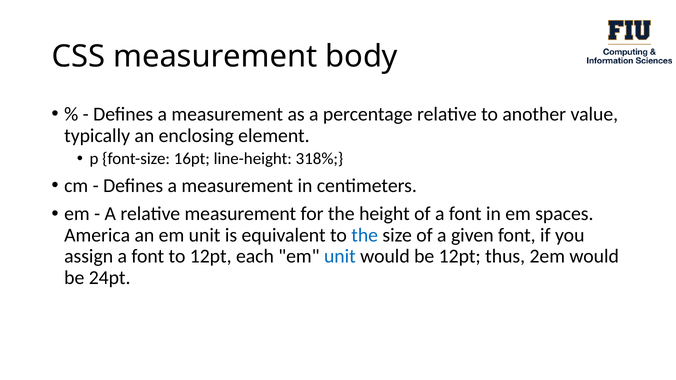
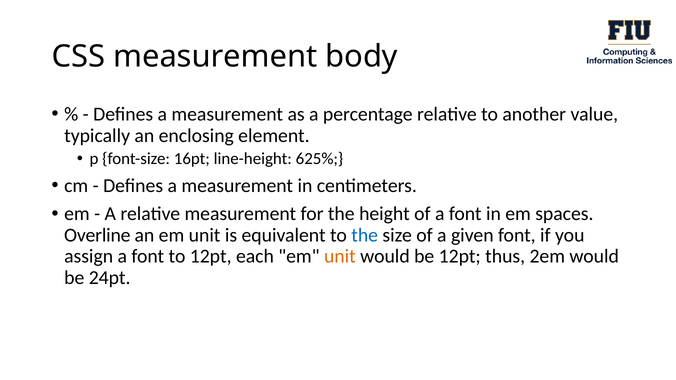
318%: 318% -> 625%
America: America -> Overline
unit at (340, 257) colour: blue -> orange
